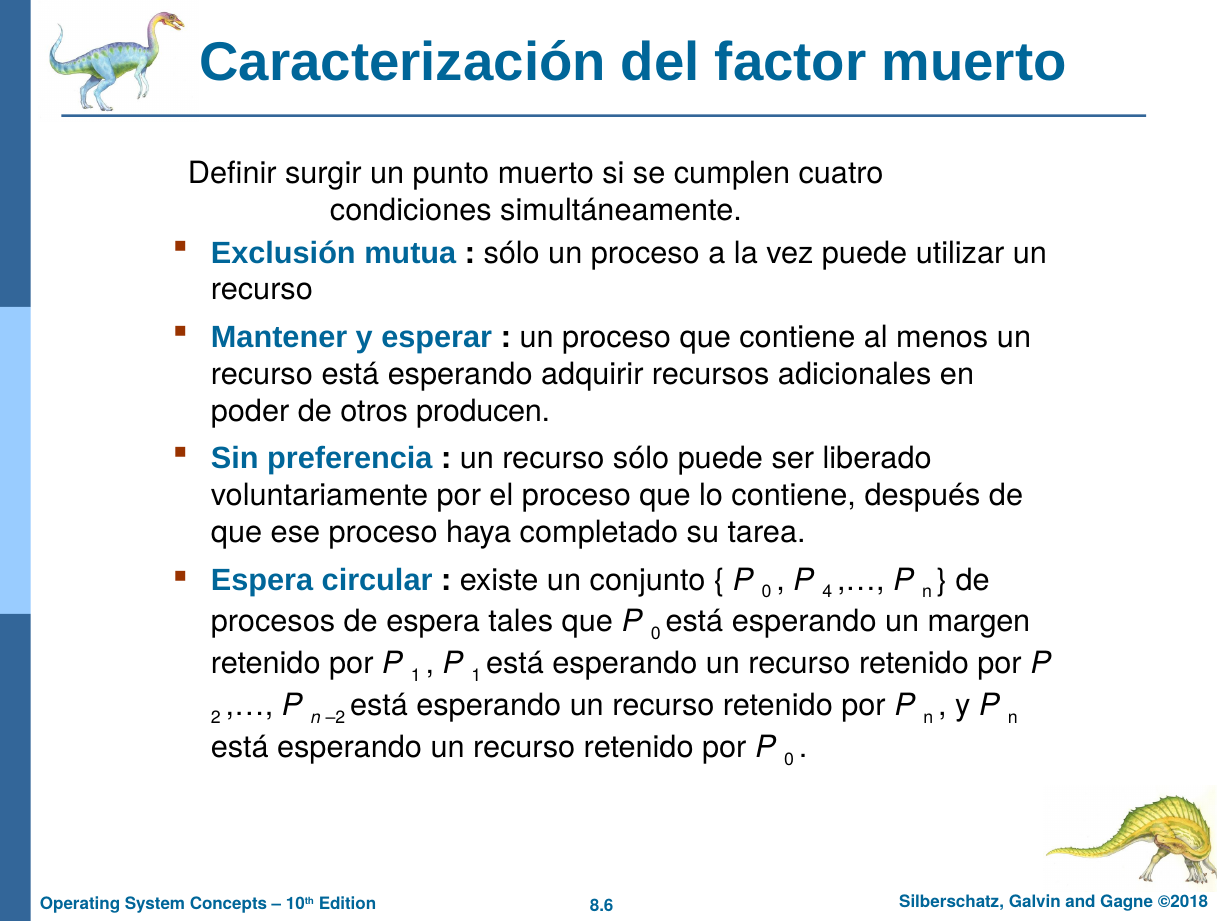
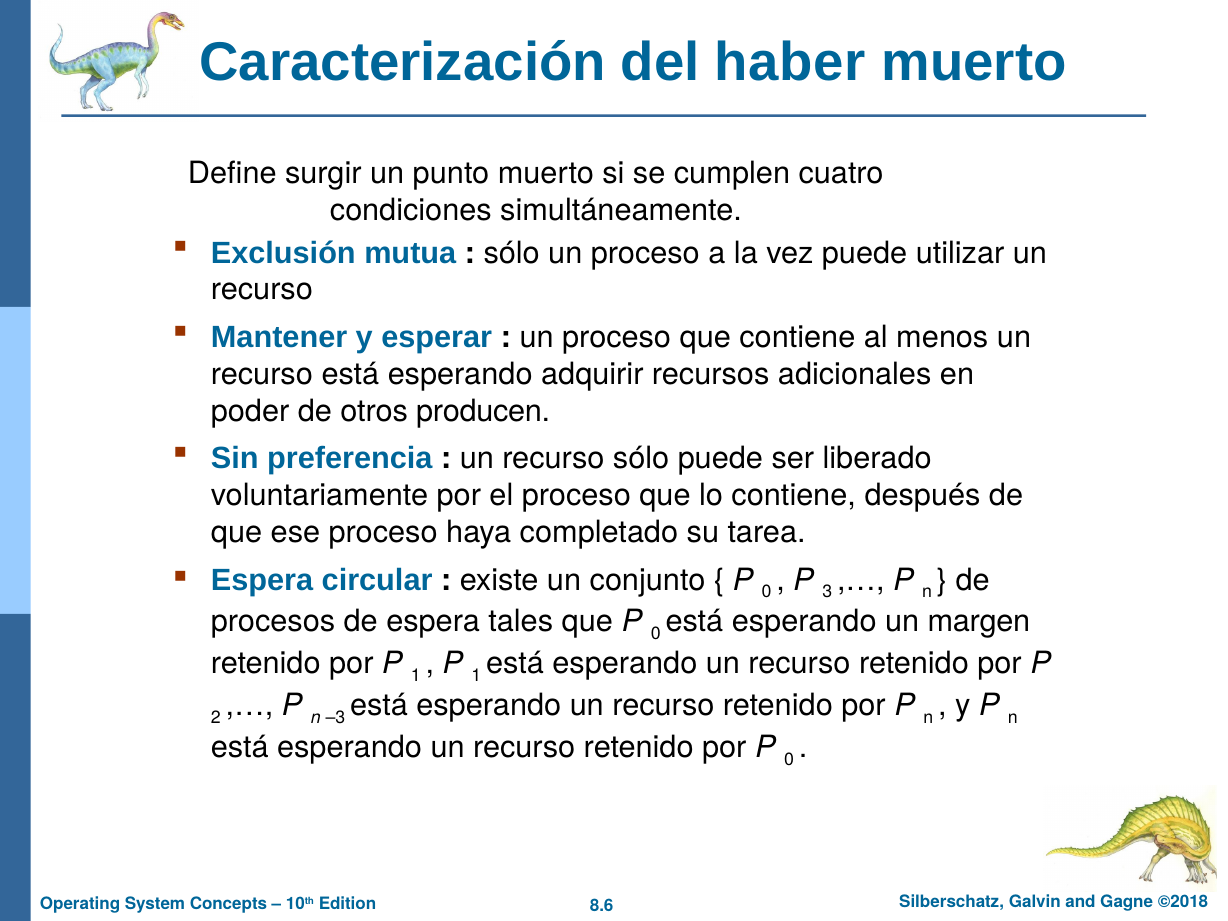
factor: factor -> haber
Definir: Definir -> Define
4: 4 -> 3
–2: –2 -> –3
